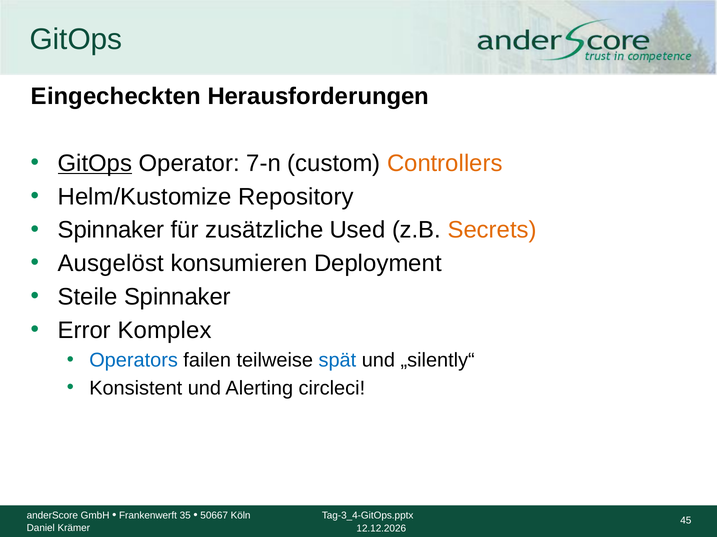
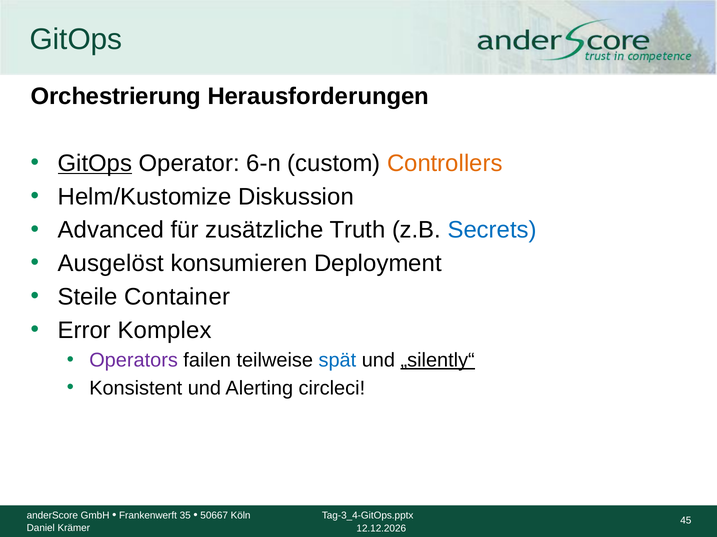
Eingecheckten: Eingecheckten -> Orchestrierung
7-n: 7-n -> 6-n
Repository: Repository -> Diskussion
Spinnaker at (111, 230): Spinnaker -> Advanced
Used: Used -> Truth
Secrets colour: orange -> blue
Steile Spinnaker: Spinnaker -> Container
Operators colour: blue -> purple
„silently“ underline: none -> present
